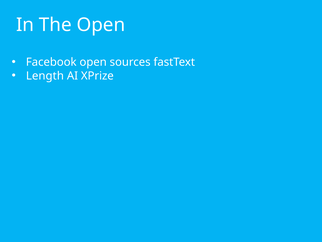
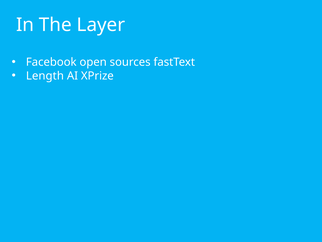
The Open: Open -> Layer
